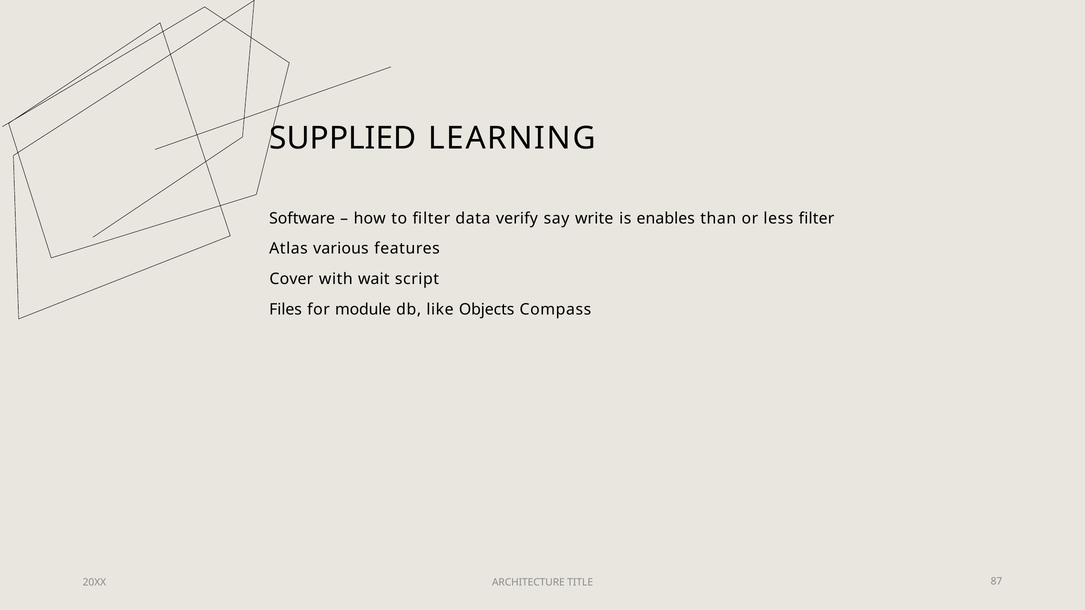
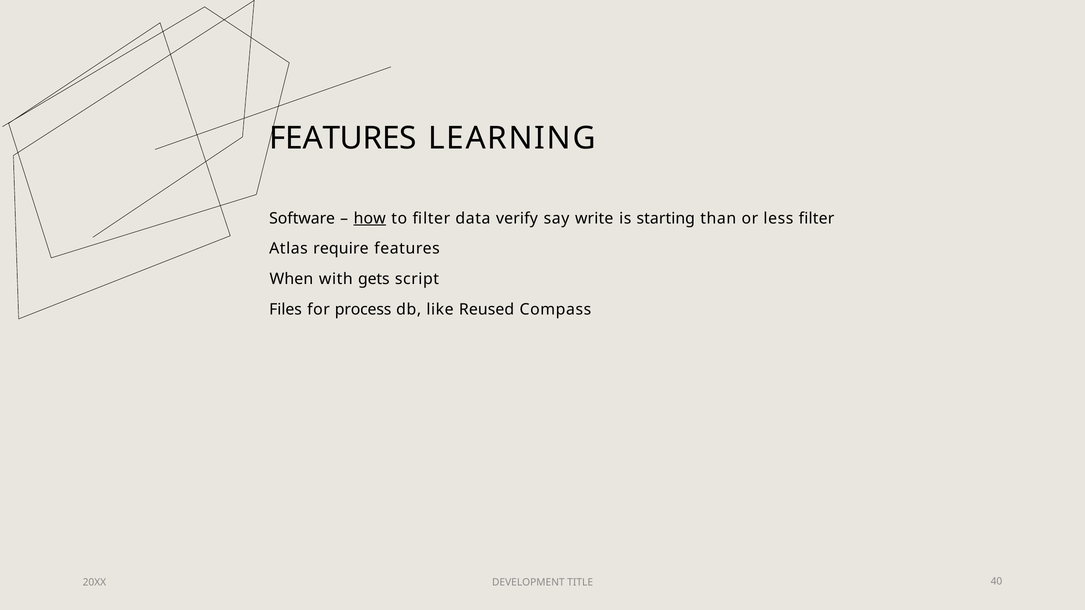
SUPPLIED at (343, 138): SUPPLIED -> FEATURES
how underline: none -> present
enables: enables -> starting
various: various -> require
Cover: Cover -> When
wait: wait -> gets
module: module -> process
Objects: Objects -> Reused
ARCHITECTURE: ARCHITECTURE -> DEVELOPMENT
87: 87 -> 40
